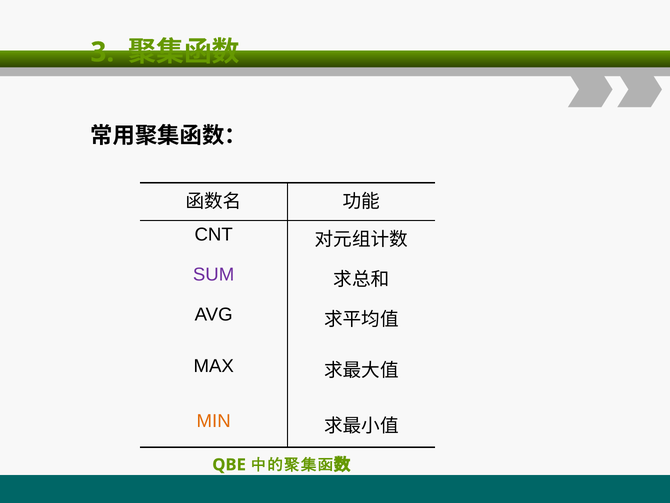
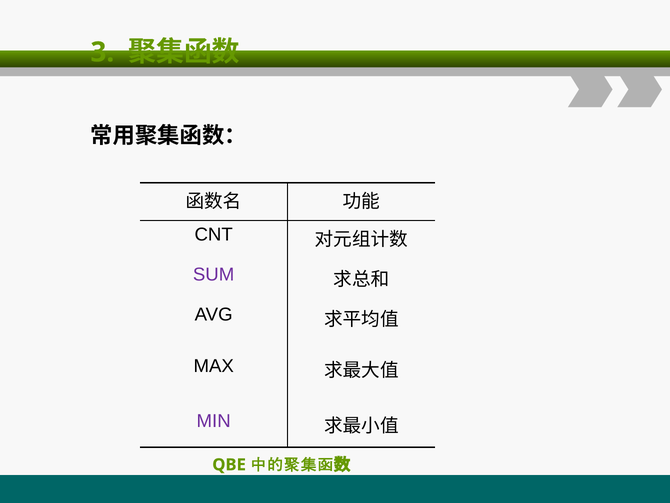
MIN colour: orange -> purple
